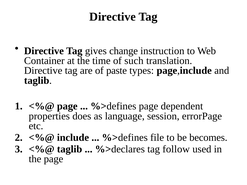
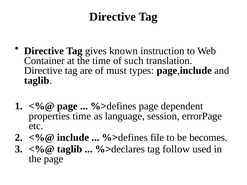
change: change -> known
paste: paste -> must
properties does: does -> time
